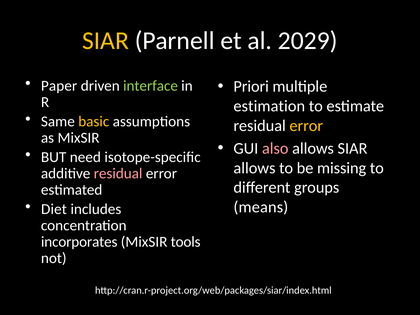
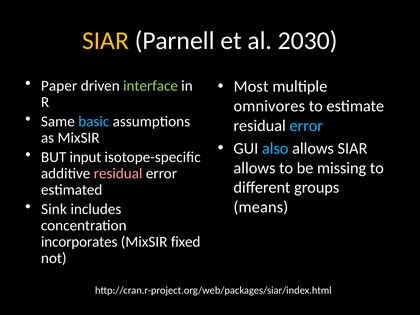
2029: 2029 -> 2030
Priori: Priori -> Most
estimation: estimation -> omnivores
basic colour: yellow -> light blue
error at (306, 126) colour: yellow -> light blue
also colour: pink -> light blue
need: need -> input
Diet: Diet -> Sink
tools: tools -> fixed
